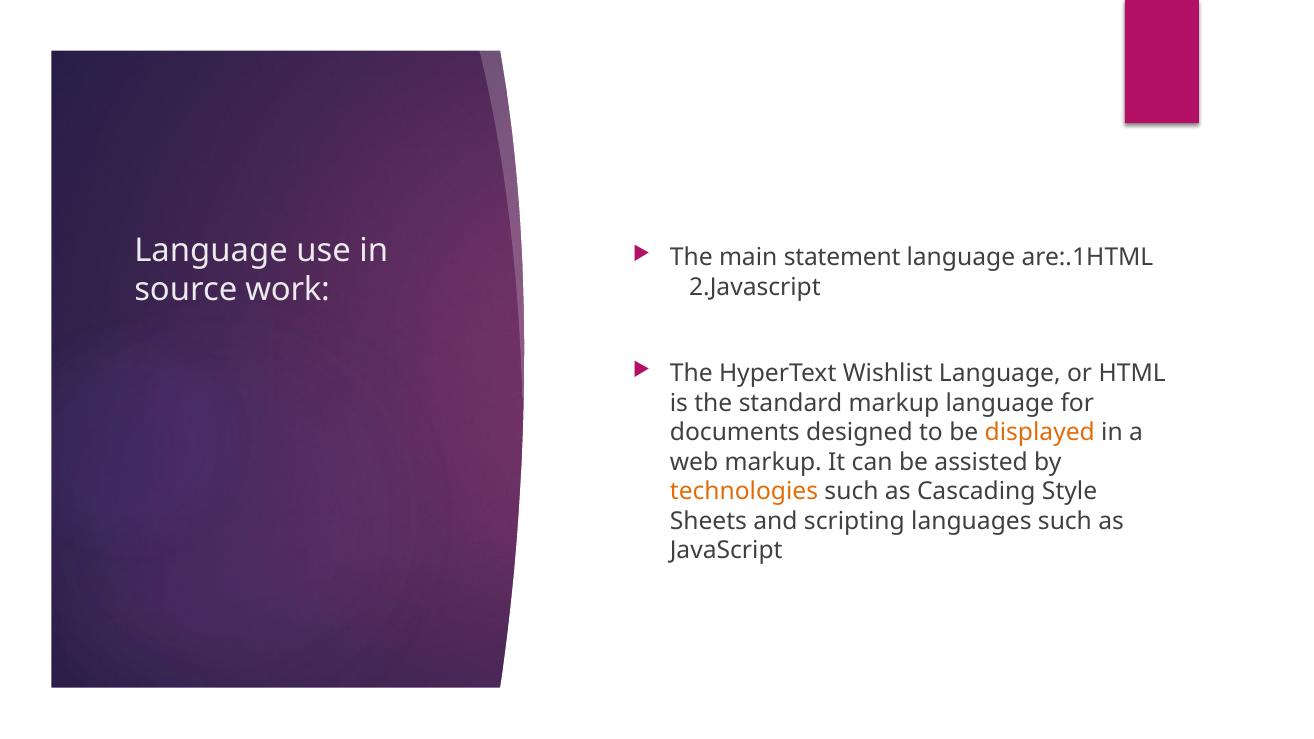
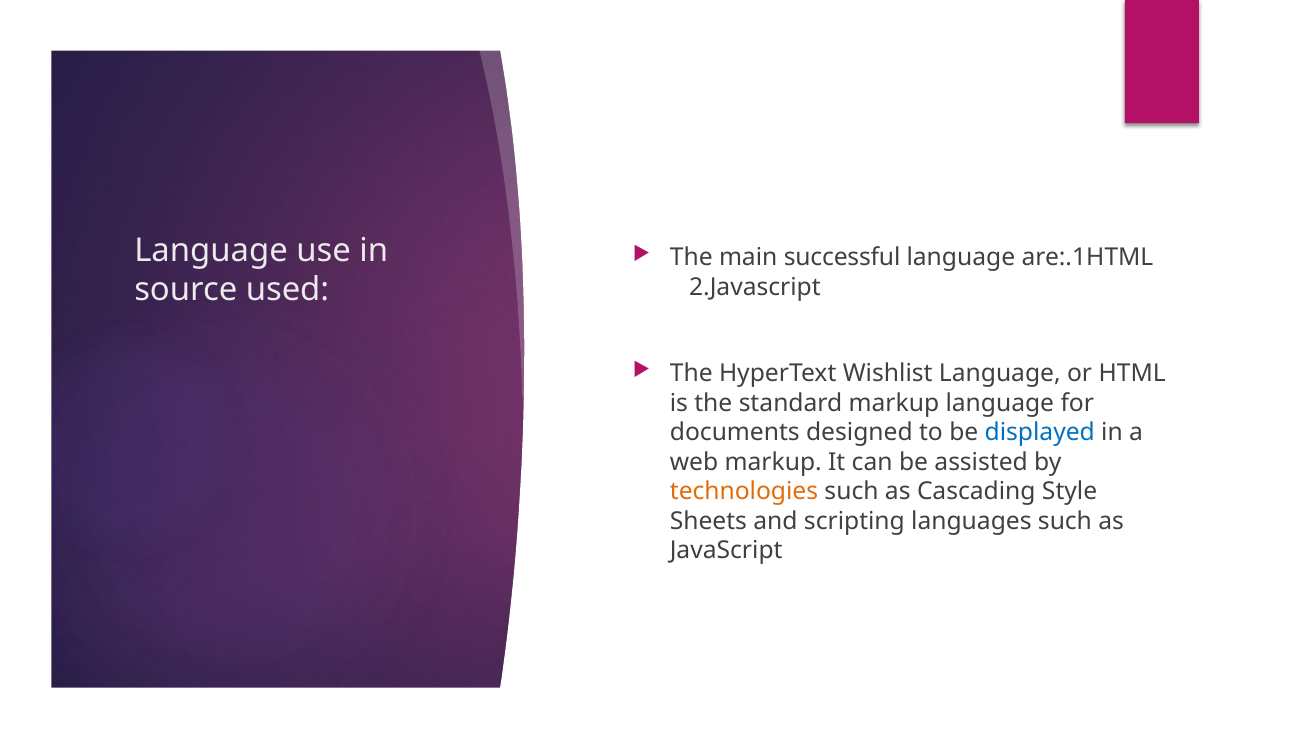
statement: statement -> successful
work: work -> used
displayed colour: orange -> blue
